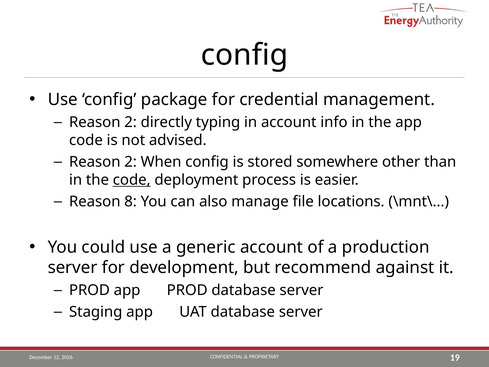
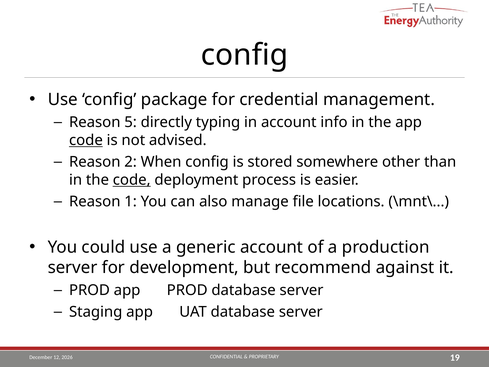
2 at (131, 122): 2 -> 5
code at (86, 140) underline: none -> present
8: 8 -> 1
